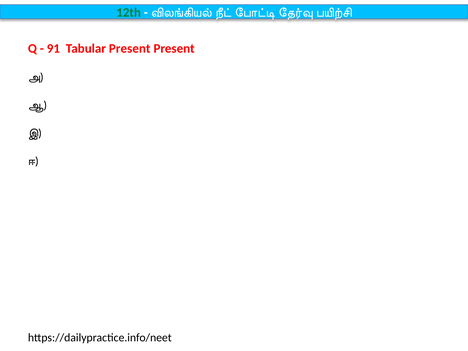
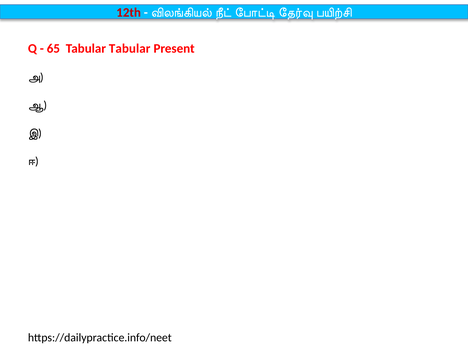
12th colour: green -> red
91: 91 -> 65
Tabular Present: Present -> Tabular
